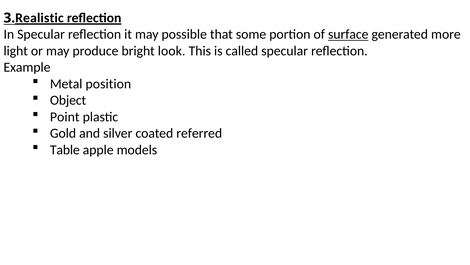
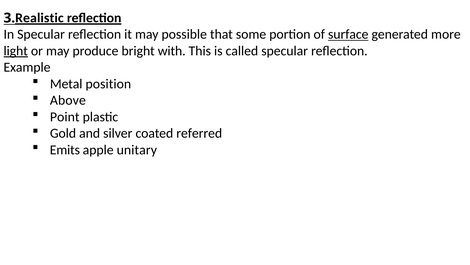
light underline: none -> present
look: look -> with
Object: Object -> Above
Table: Table -> Emits
models: models -> unitary
